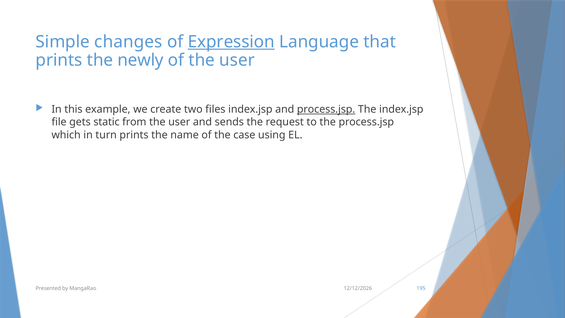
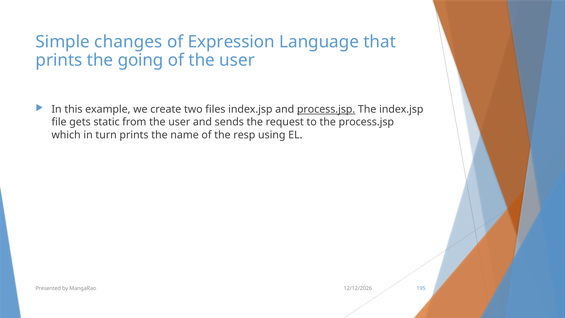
Expression underline: present -> none
newly: newly -> going
case: case -> resp
